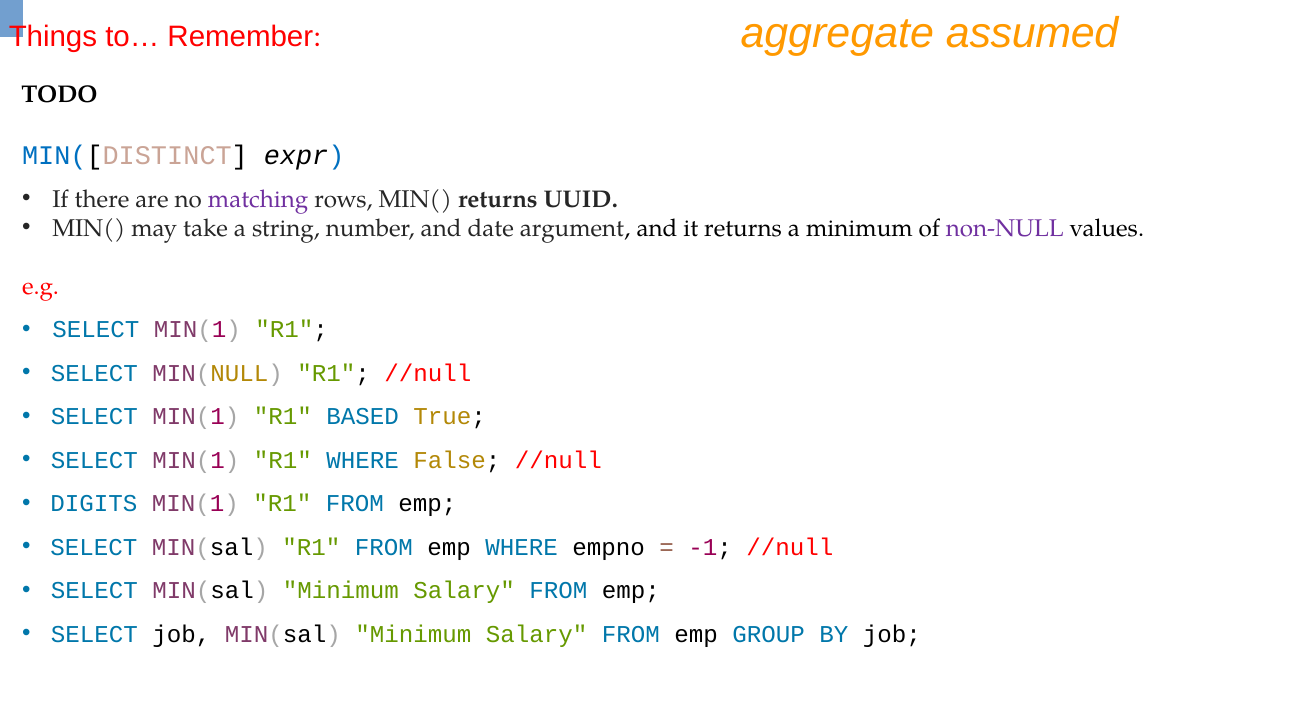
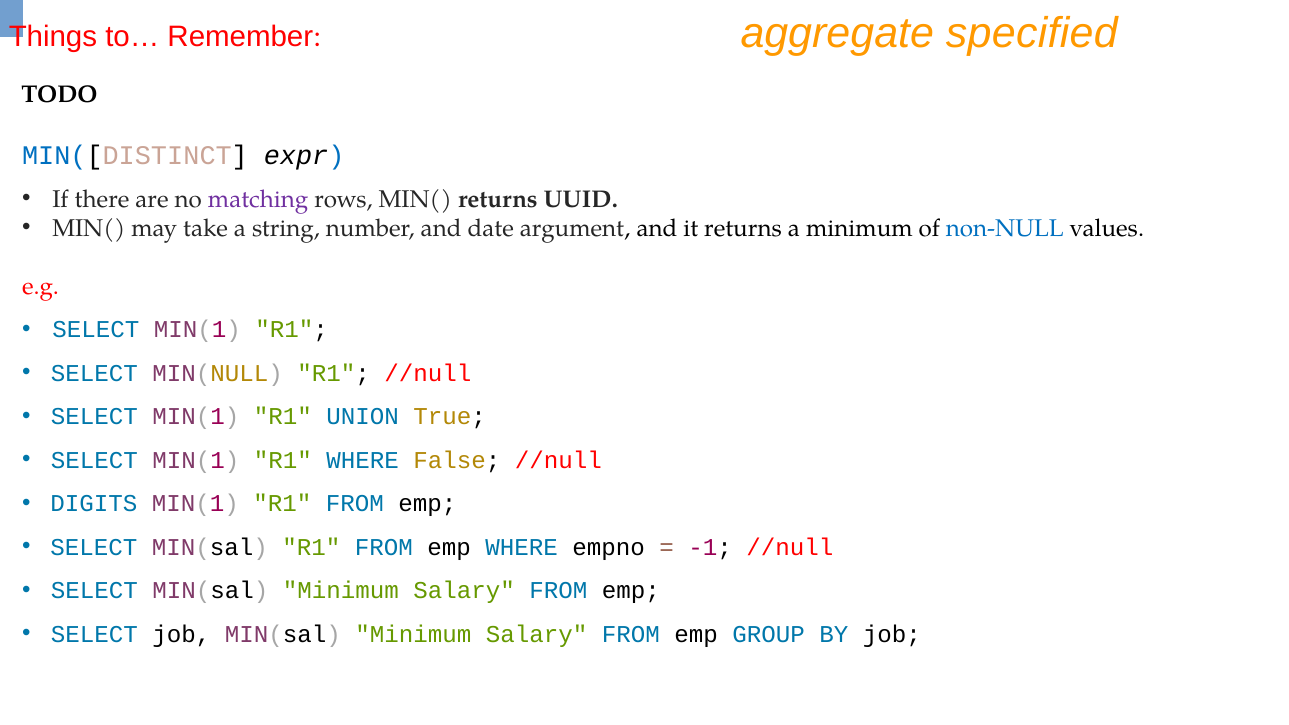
assumed: assumed -> specified
non-NULL colour: purple -> blue
BASED: BASED -> UNION
